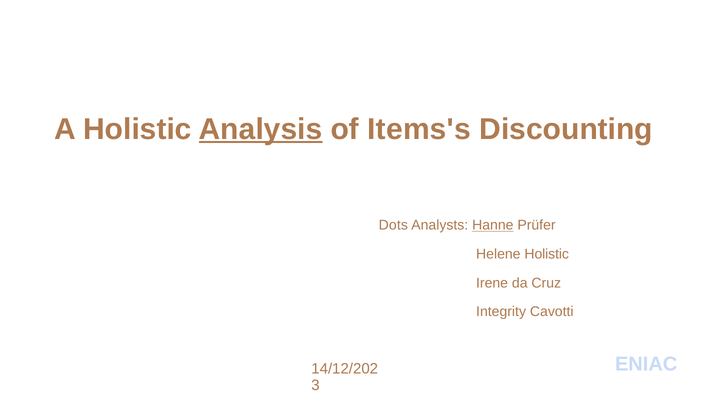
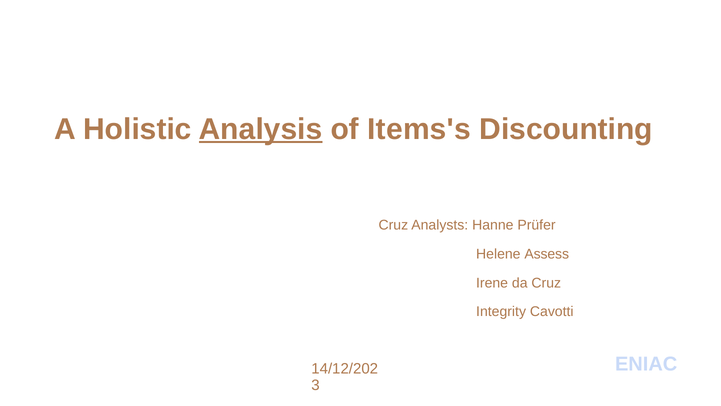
Dots at (393, 225): Dots -> Cruz
Hanne underline: present -> none
Helene Holistic: Holistic -> Assess
